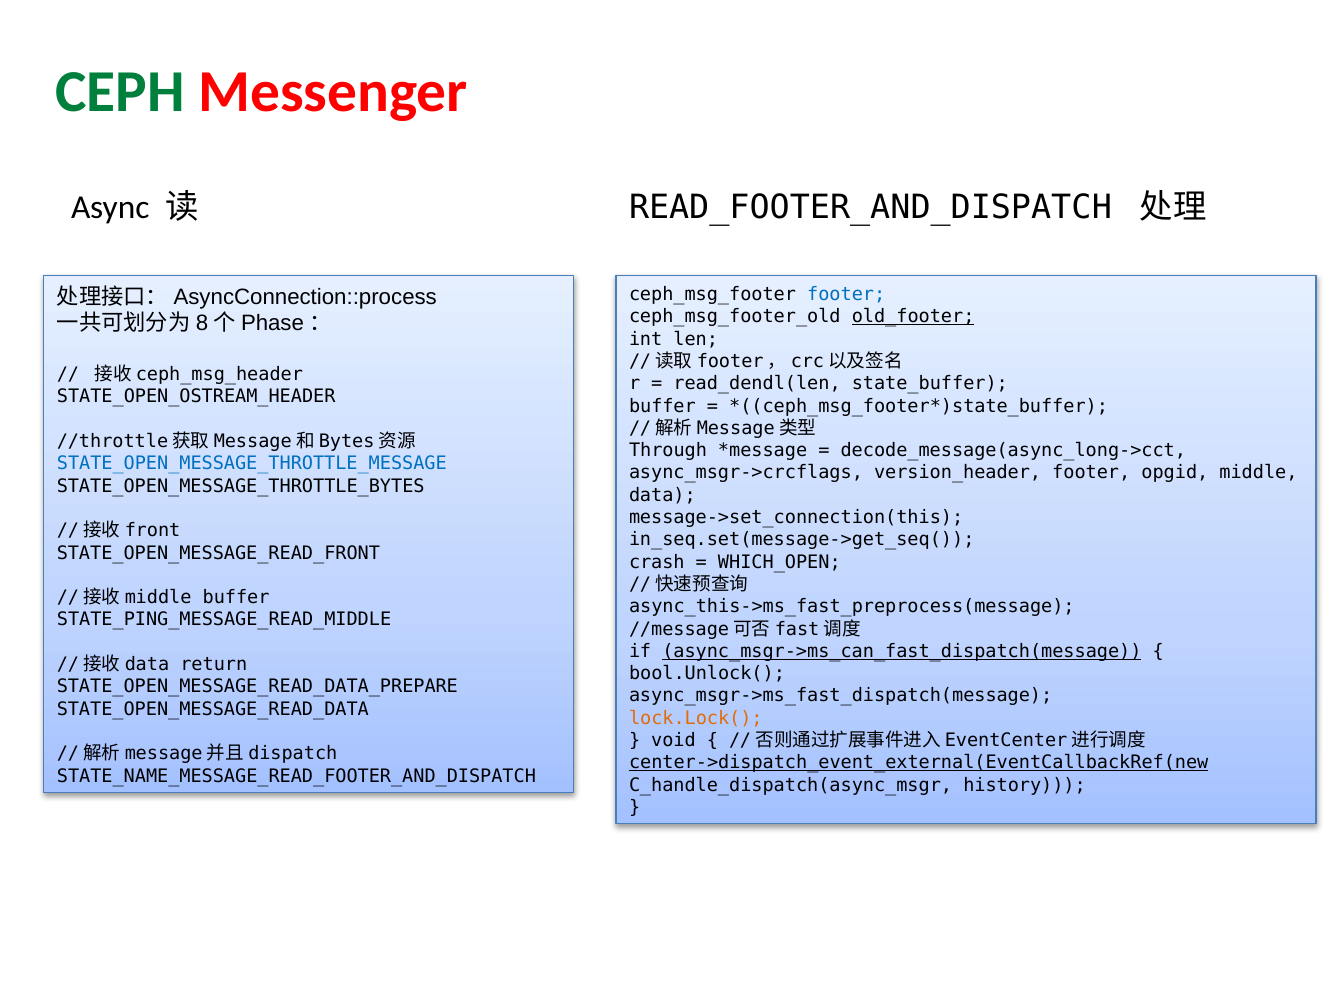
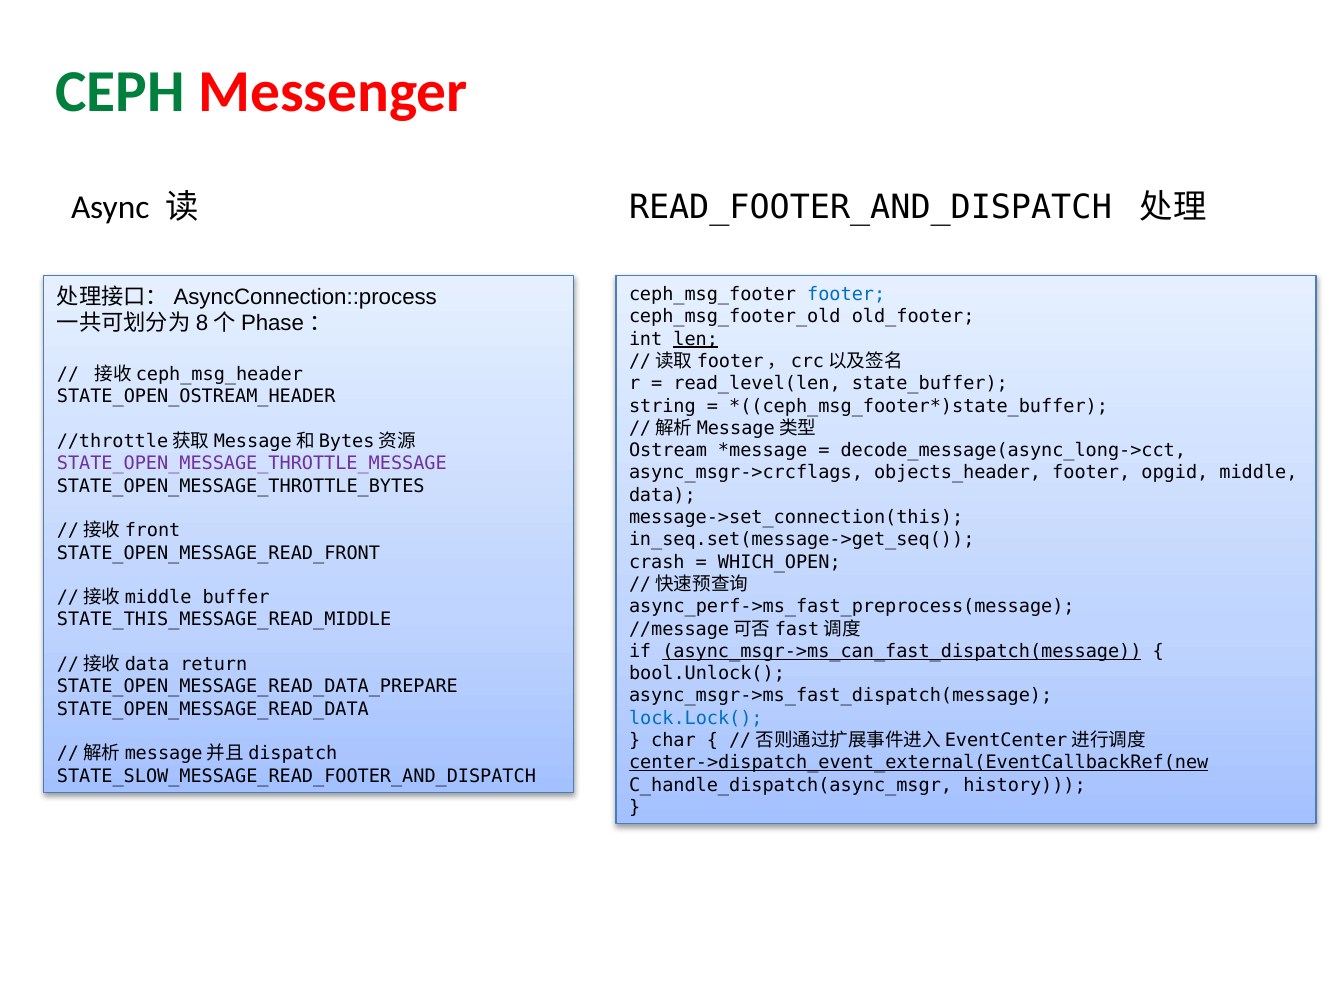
old_footer underline: present -> none
len underline: none -> present
read_dendl(len: read_dendl(len -> read_level(len
buffer at (662, 406): buffer -> string
Through: Through -> Ostream
STATE_OPEN_MESSAGE_THROTTLE_MESSAGE colour: blue -> purple
version_header: version_header -> objects_header
async_this->ms_fast_preprocess(message: async_this->ms_fast_preprocess(message -> async_perf->ms_fast_preprocess(message
STATE_PING_MESSAGE_READ_MIDDLE: STATE_PING_MESSAGE_READ_MIDDLE -> STATE_THIS_MESSAGE_READ_MIDDLE
lock.Lock( colour: orange -> blue
void: void -> char
STATE_NAME_MESSAGE_READ_FOOTER_AND_DISPATCH: STATE_NAME_MESSAGE_READ_FOOTER_AND_DISPATCH -> STATE_SLOW_MESSAGE_READ_FOOTER_AND_DISPATCH
